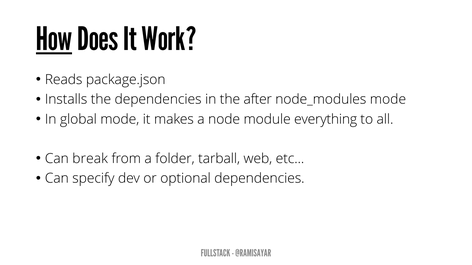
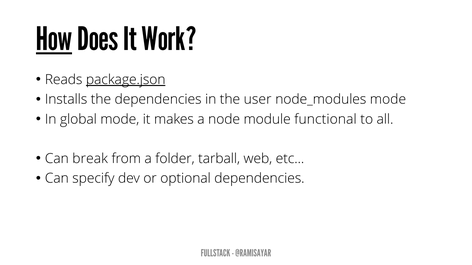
package.json underline: none -> present
after: after -> user
everything: everything -> functional
